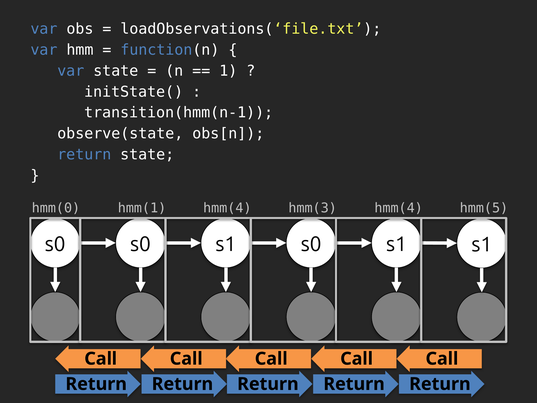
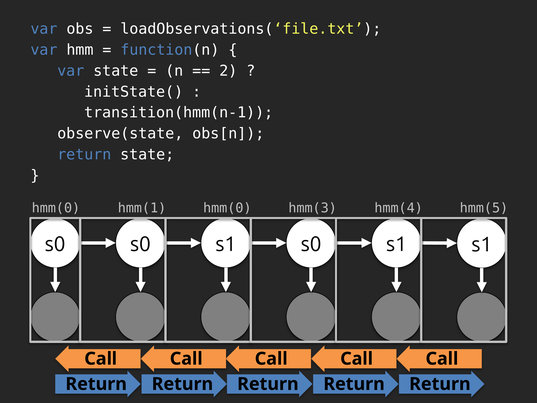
1: 1 -> 2
hmm(1 hmm(4: hmm(4 -> hmm(0
